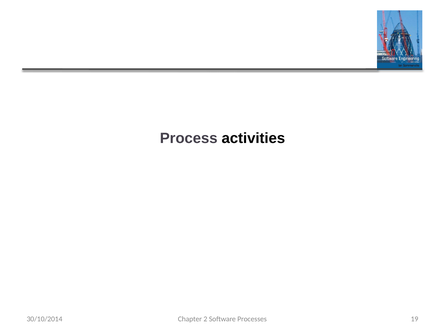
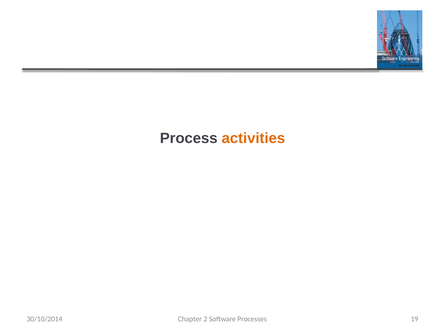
activities colour: black -> orange
